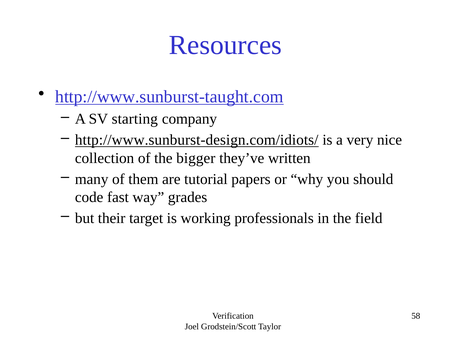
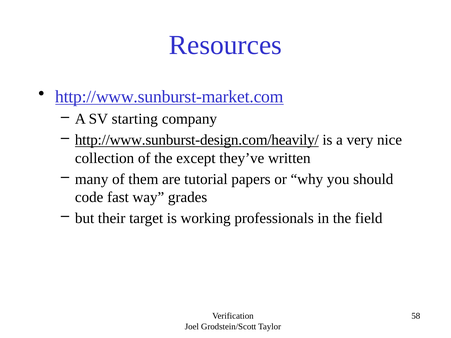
http://www.sunburst-taught.com: http://www.sunburst-taught.com -> http://www.sunburst-market.com
http://www.sunburst-design.com/idiots/: http://www.sunburst-design.com/idiots/ -> http://www.sunburst-design.com/heavily/
bigger: bigger -> except
